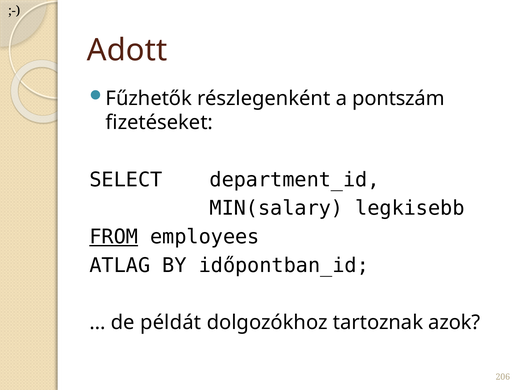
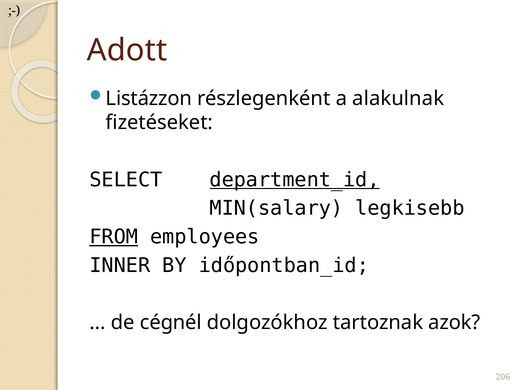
Fűzhetők: Fűzhetők -> Listázzon
pontszám: pontszám -> alakulnak
department_id underline: none -> present
ATLAG: ATLAG -> INNER
példát: példát -> cégnél
